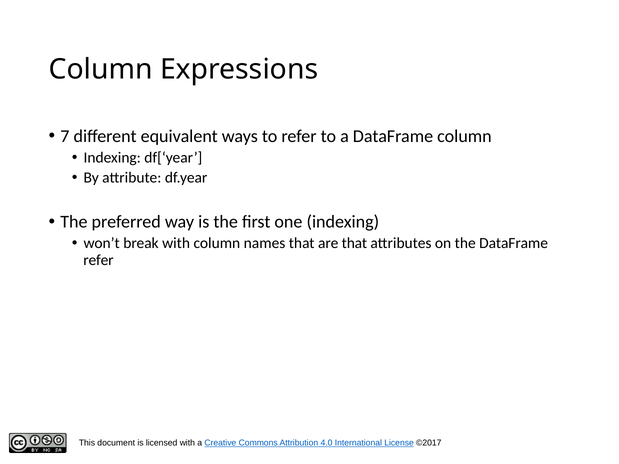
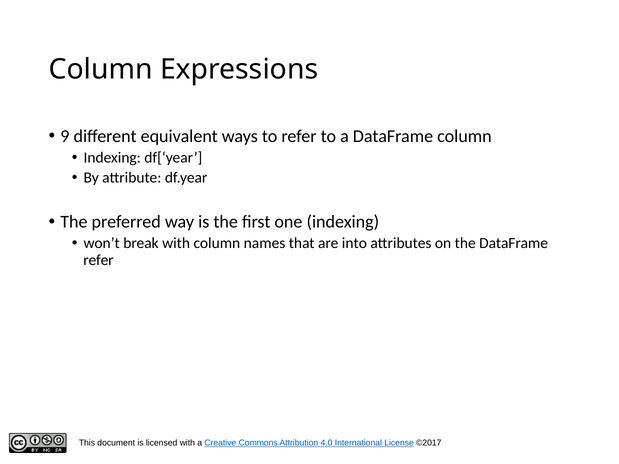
7: 7 -> 9
are that: that -> into
